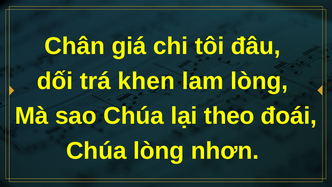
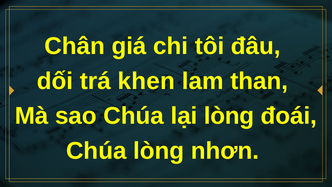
lam lòng: lòng -> than
lại theo: theo -> lòng
